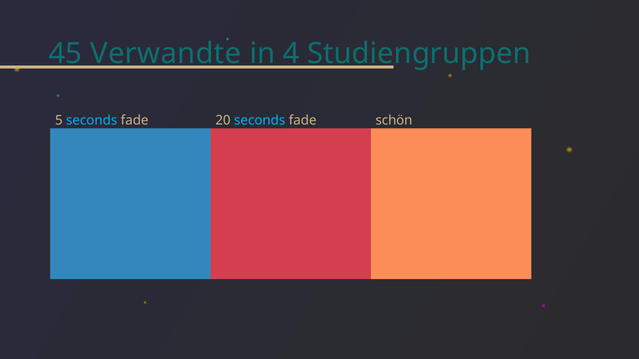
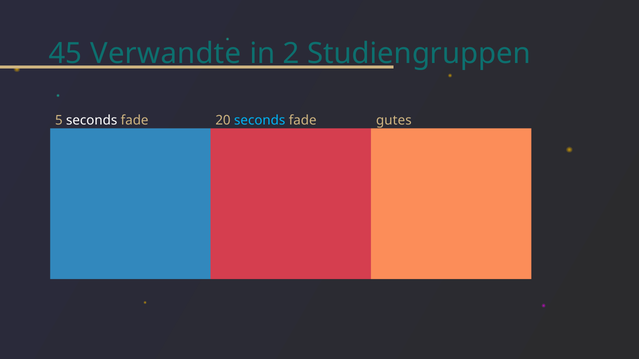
4: 4 -> 2
seconds at (92, 121) colour: light blue -> white
schön: schön -> gutes
